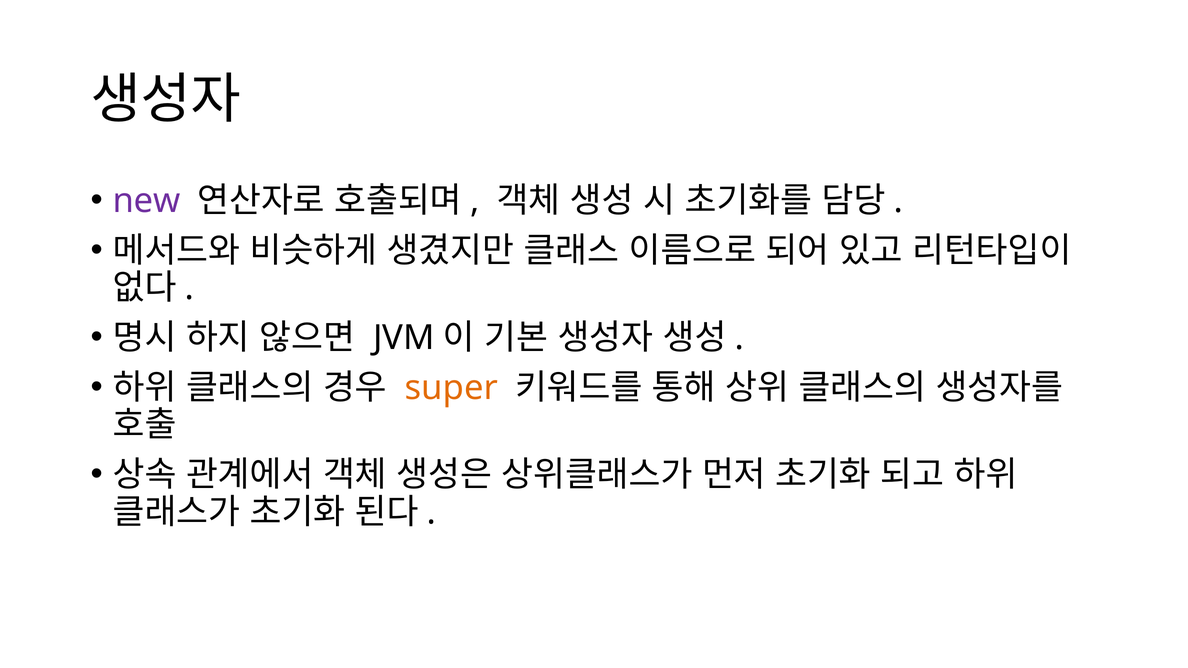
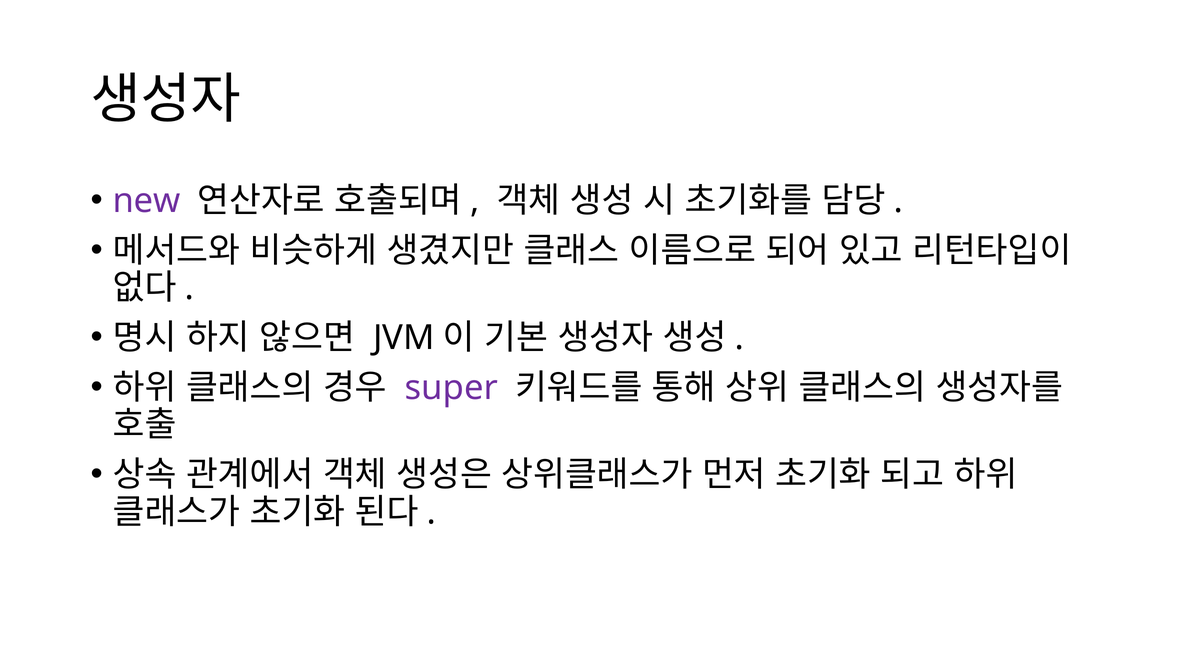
super colour: orange -> purple
